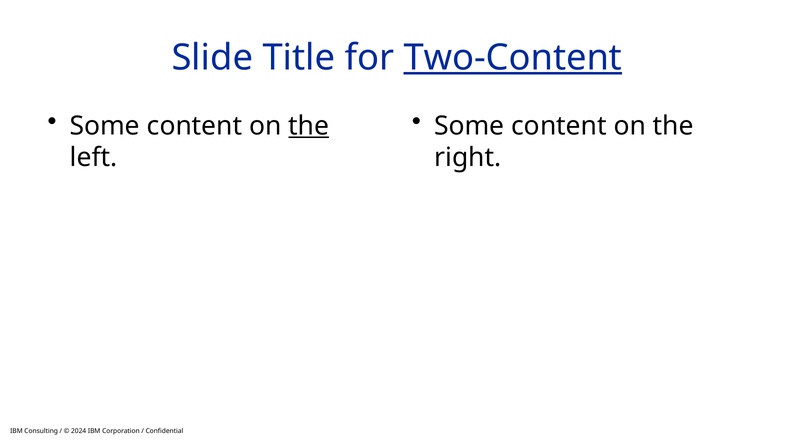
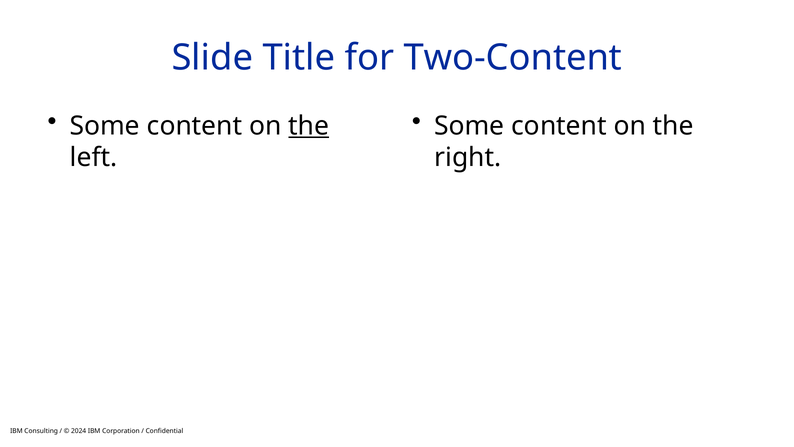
Two-Content underline: present -> none
